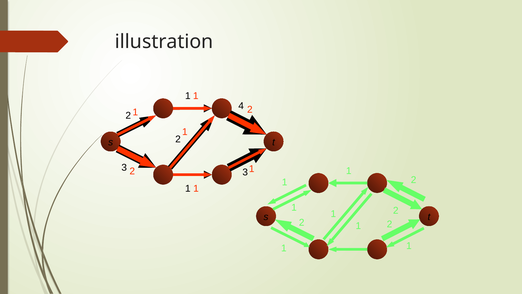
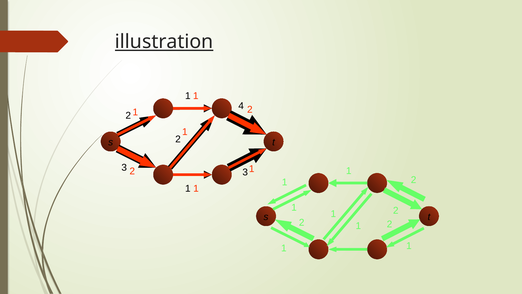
illustration underline: none -> present
